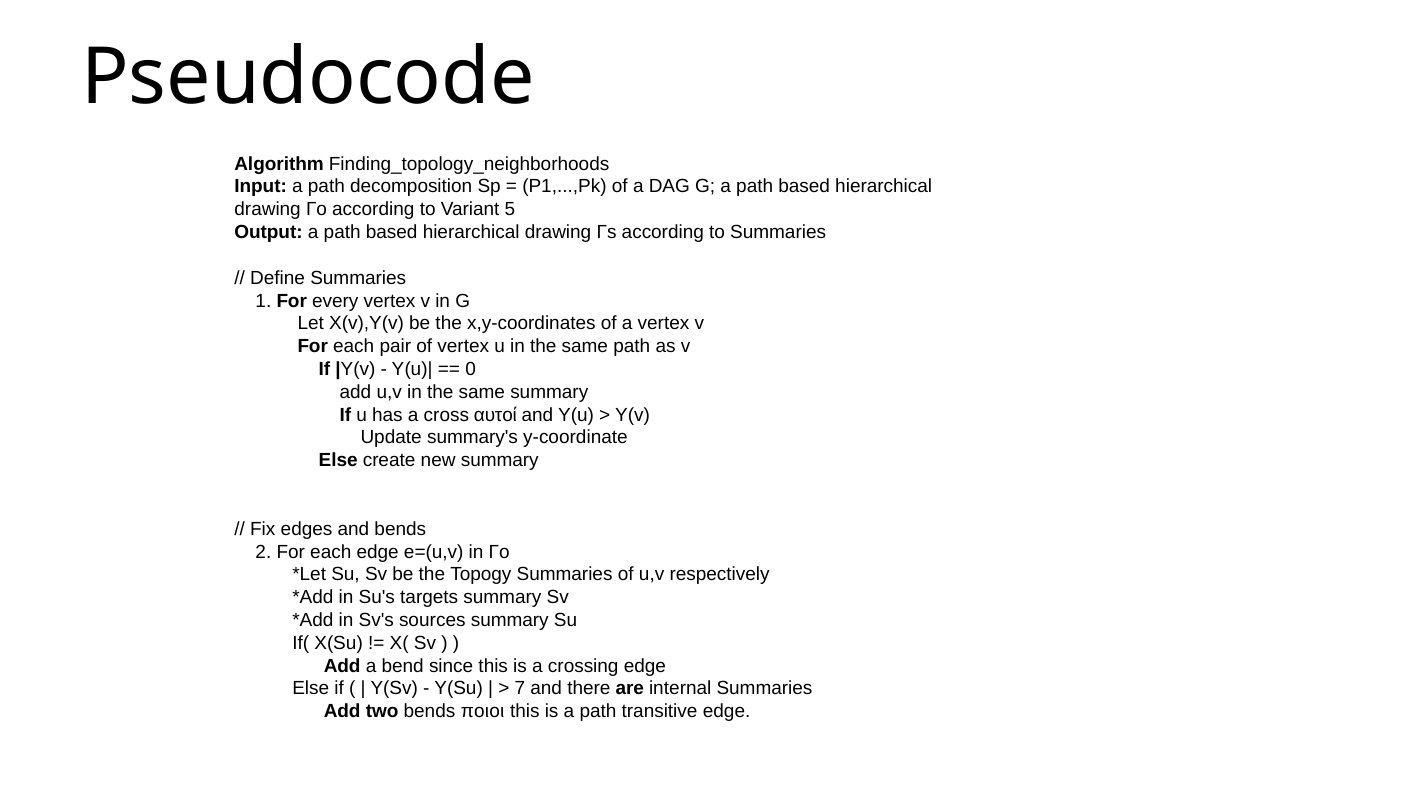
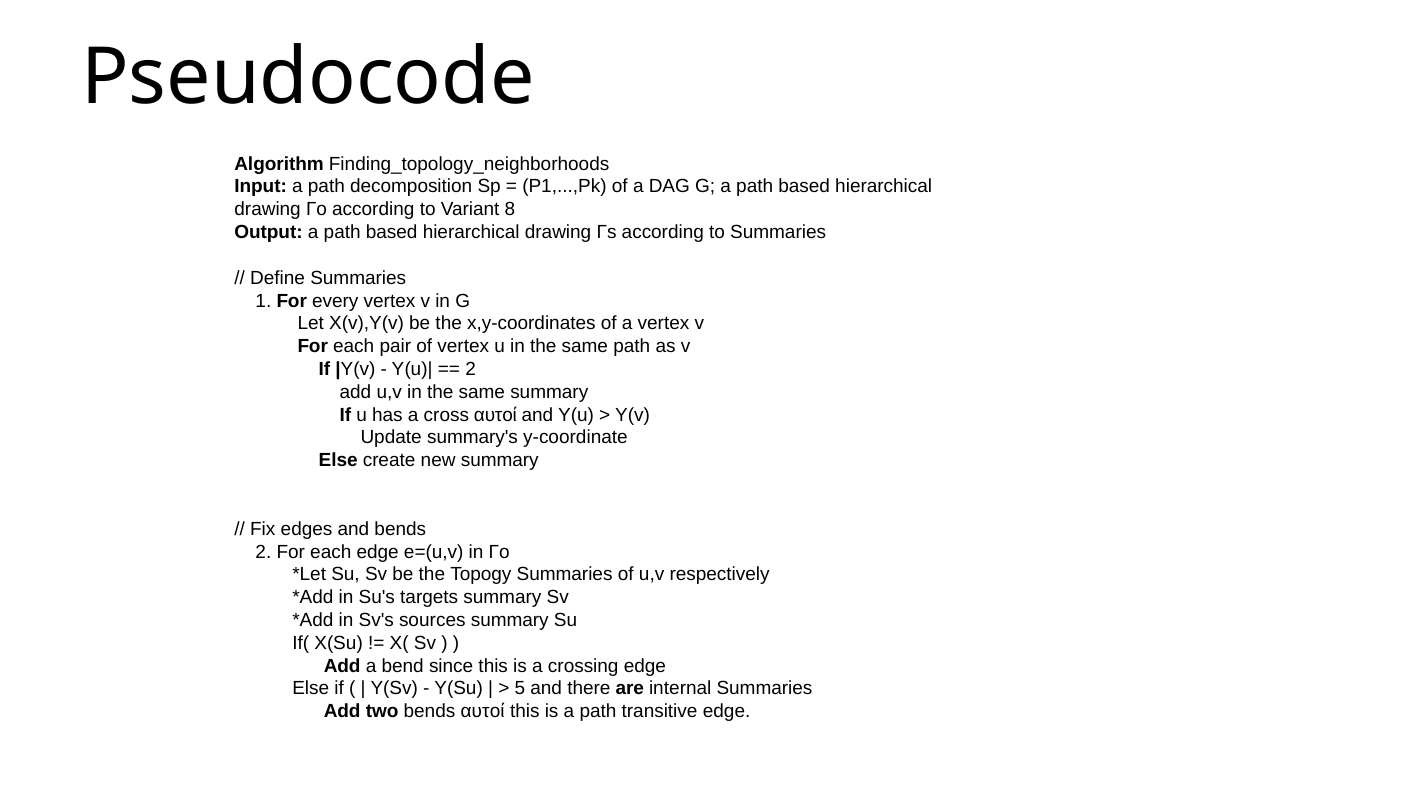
5: 5 -> 8
0 at (471, 369): 0 -> 2
7: 7 -> 5
bends ποιοι: ποιοι -> αυτοί
